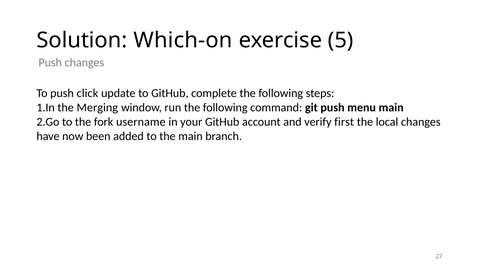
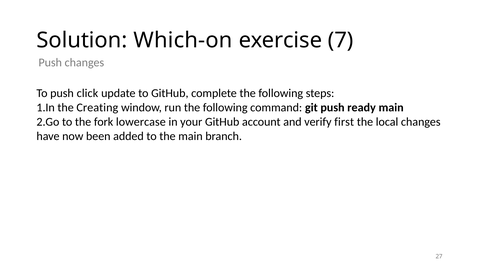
5: 5 -> 7
Merging: Merging -> Creating
menu: menu -> ready
username: username -> lowercase
